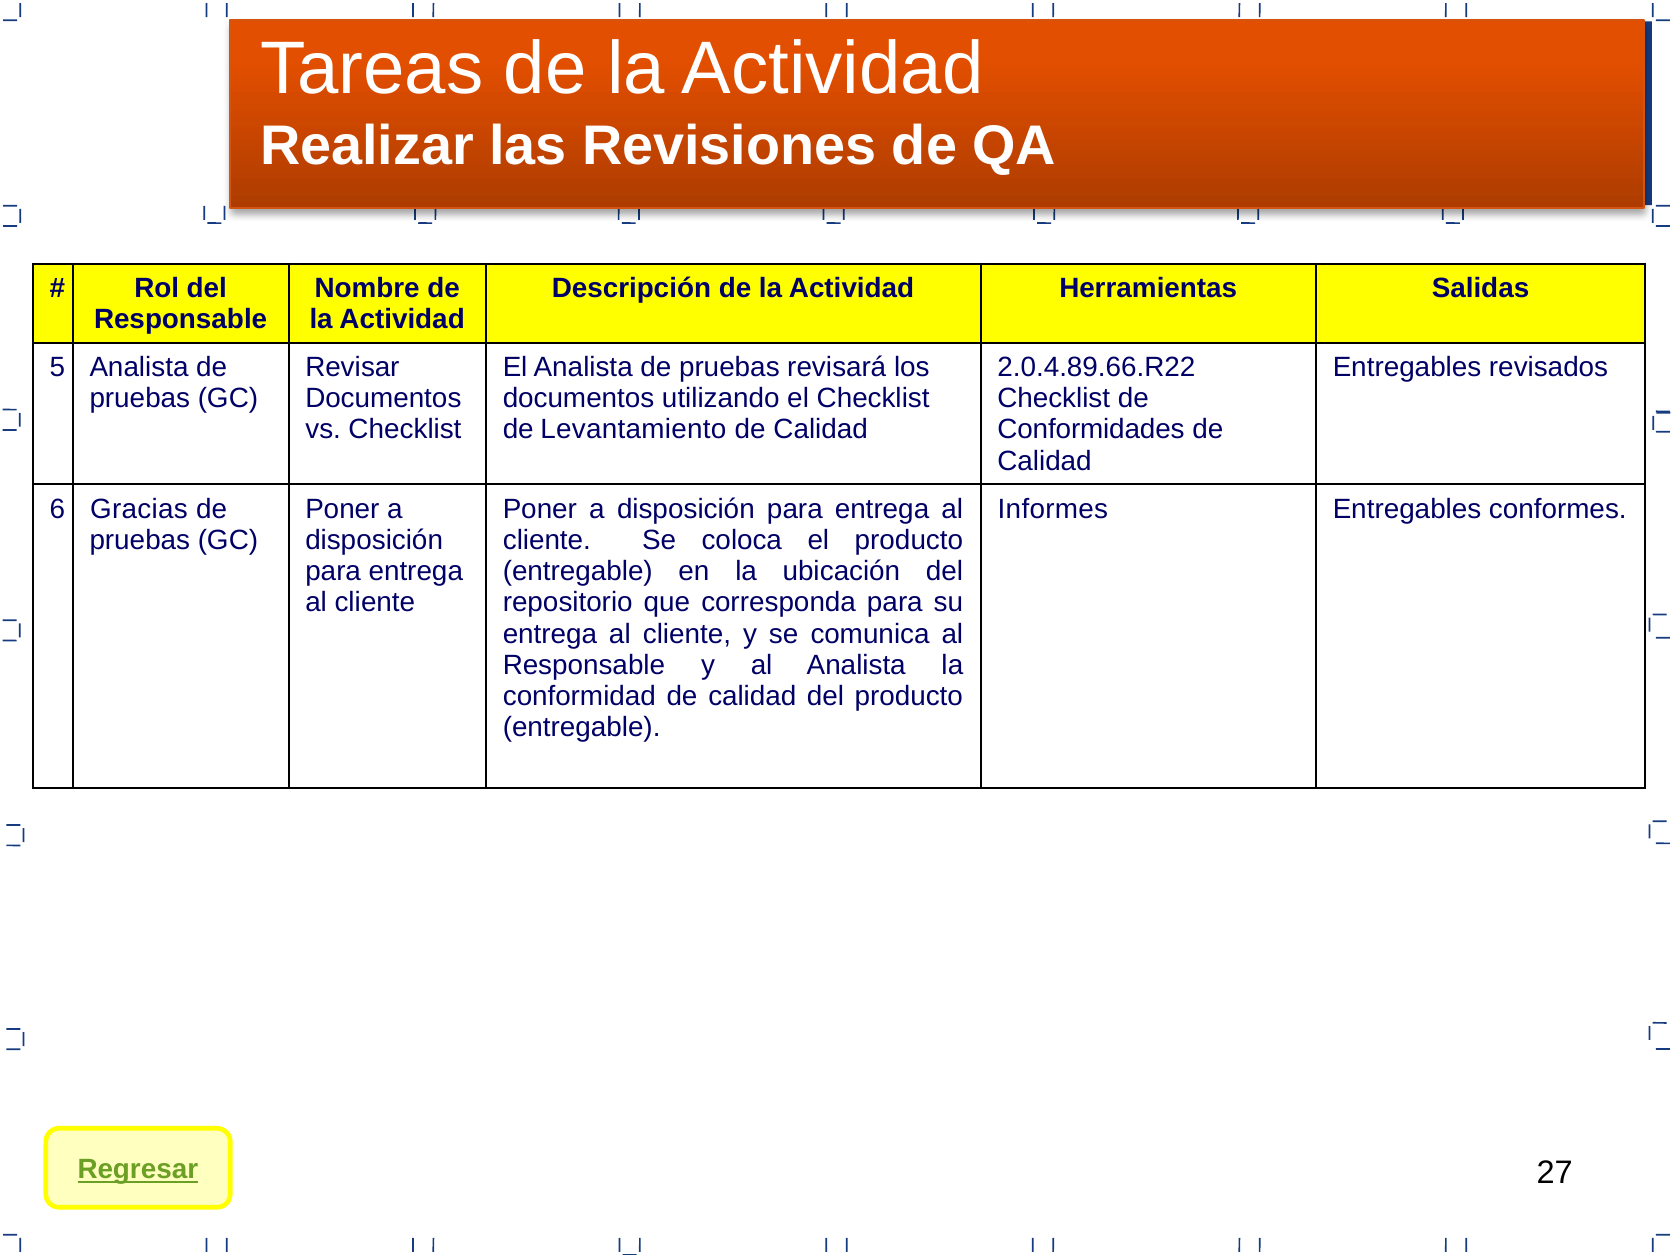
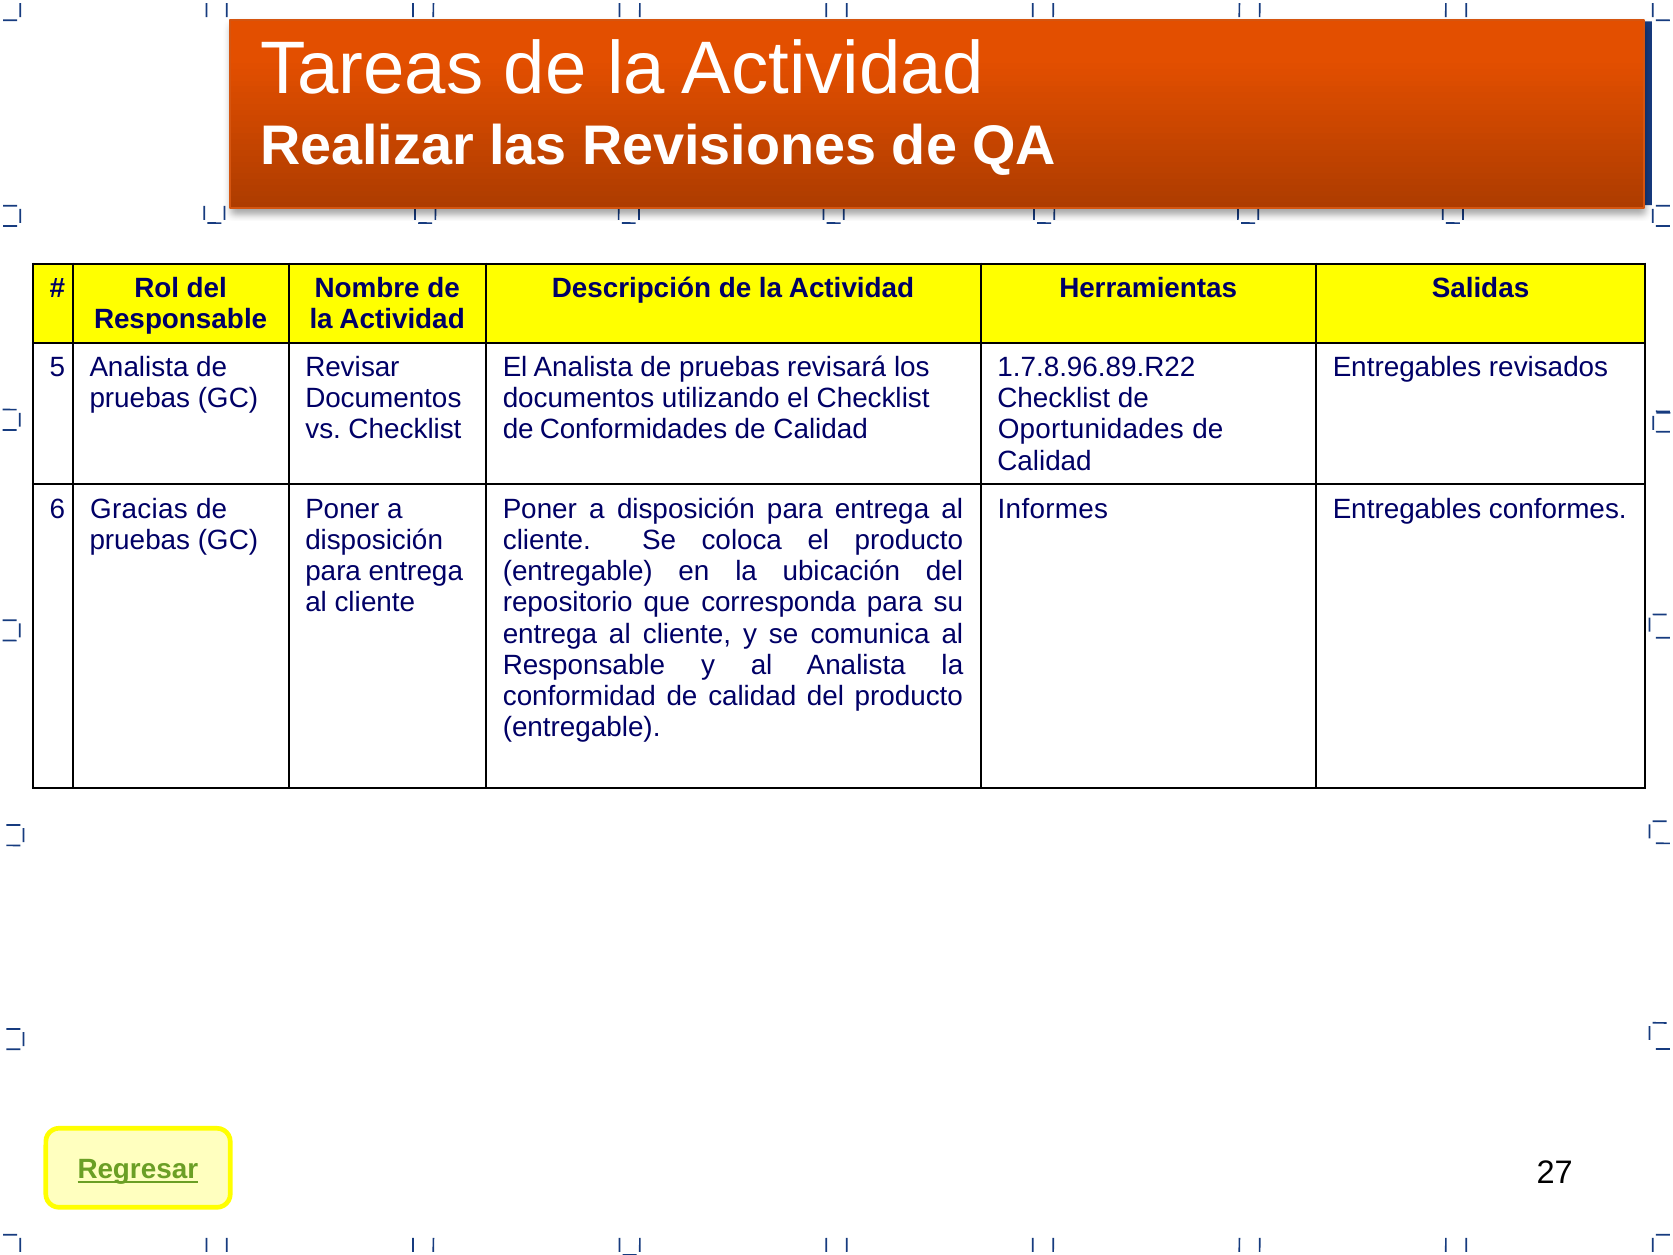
2.0.4.89.66.R22: 2.0.4.89.66.R22 -> 1.7.8.96.89.R22
Levantamiento: Levantamiento -> Conformidades
Conformidades: Conformidades -> Oportunidades
